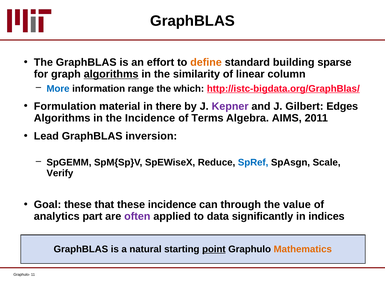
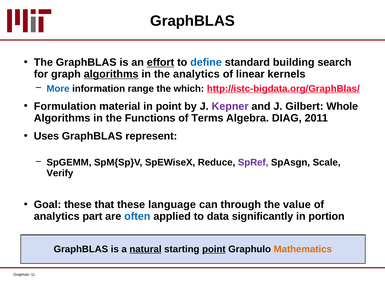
effort underline: none -> present
define colour: orange -> blue
sparse: sparse -> search
the similarity: similarity -> analytics
column: column -> kernels
in there: there -> point
Edges: Edges -> Whole
the Incidence: Incidence -> Functions
AIMS: AIMS -> DIAG
Lead: Lead -> Uses
inversion: inversion -> represent
SpRef colour: blue -> purple
these incidence: incidence -> language
often colour: purple -> blue
indices: indices -> portion
natural underline: none -> present
